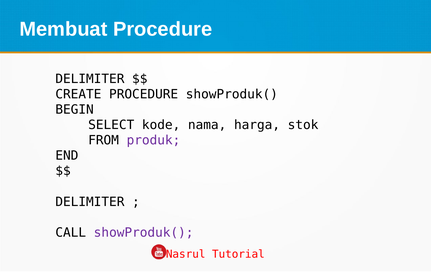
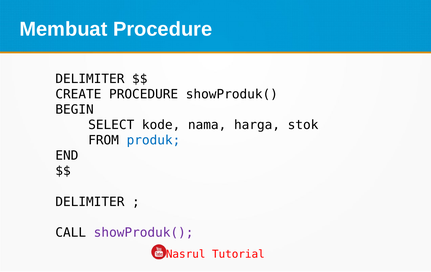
produk colour: purple -> blue
